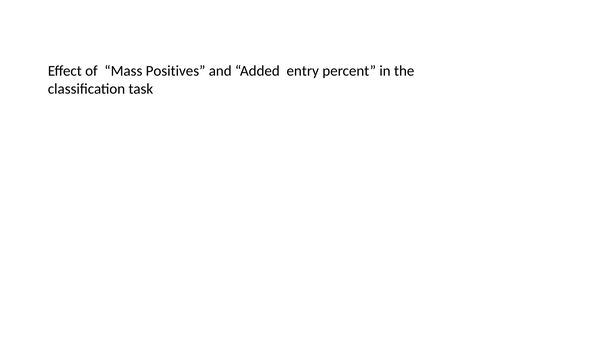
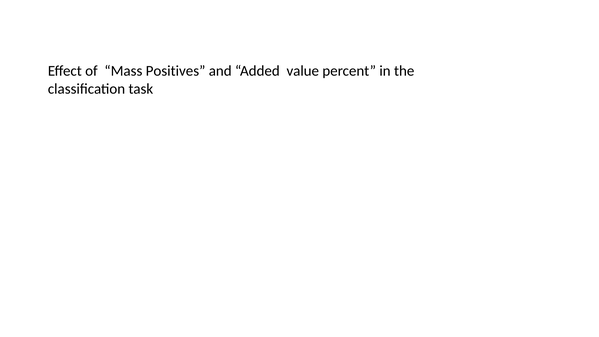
entry: entry -> value
